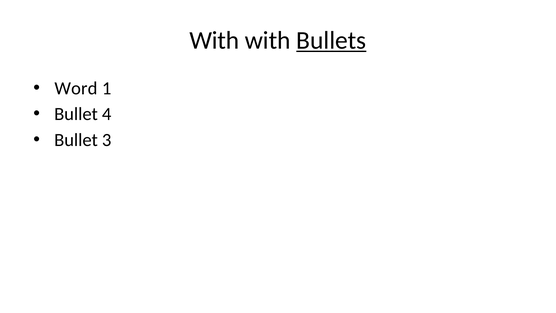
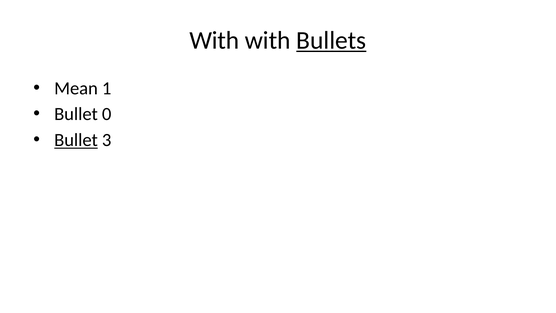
Word: Word -> Mean
4: 4 -> 0
Bullet at (76, 140) underline: none -> present
